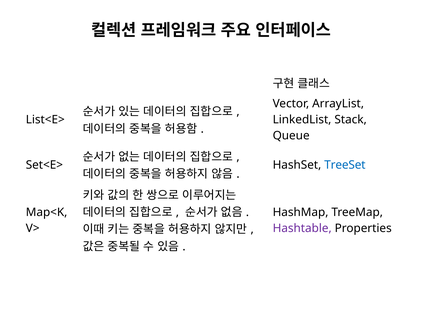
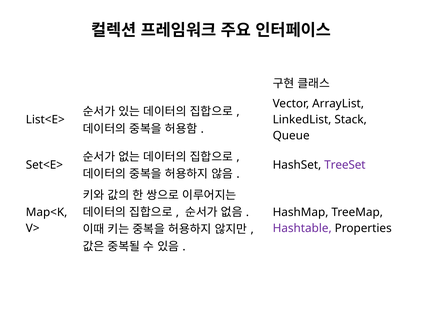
TreeSet colour: blue -> purple
